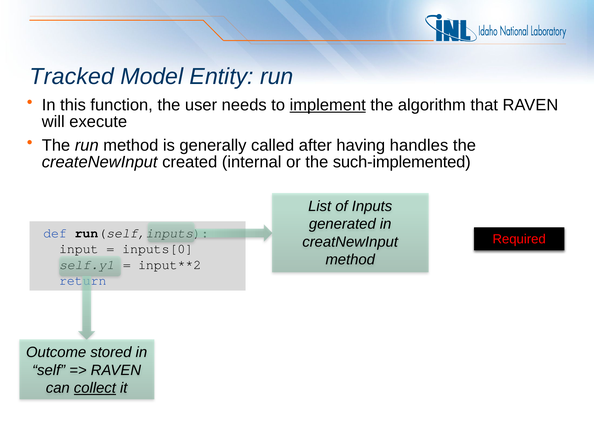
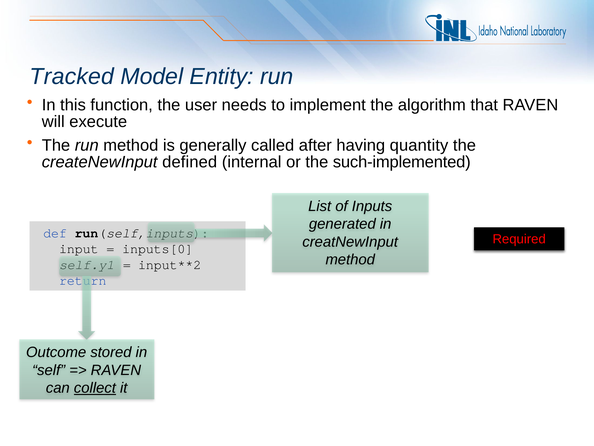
implement underline: present -> none
handles: handles -> quantity
created: created -> defined
